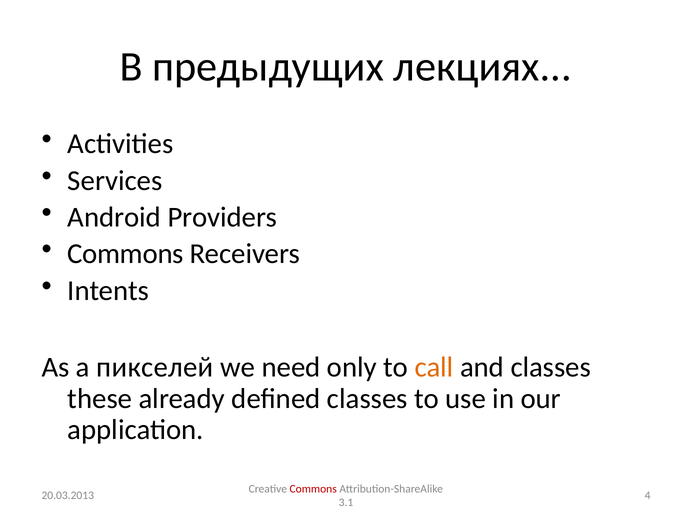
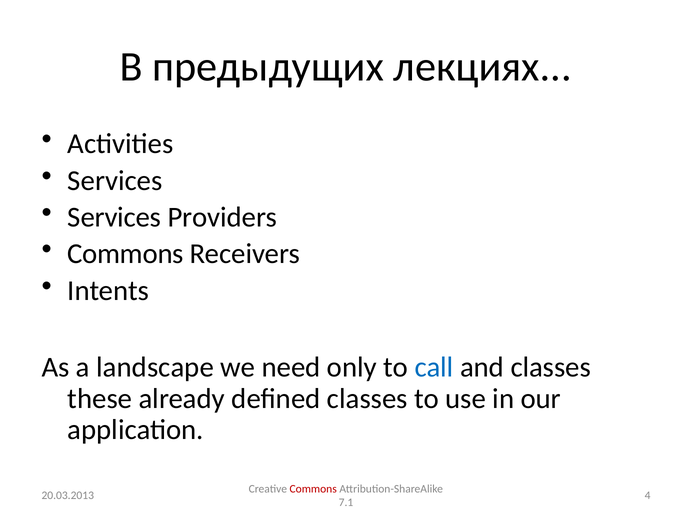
Android at (114, 217): Android -> Services
пикселей: пикселей -> landscape
call colour: orange -> blue
3.1: 3.1 -> 7.1
